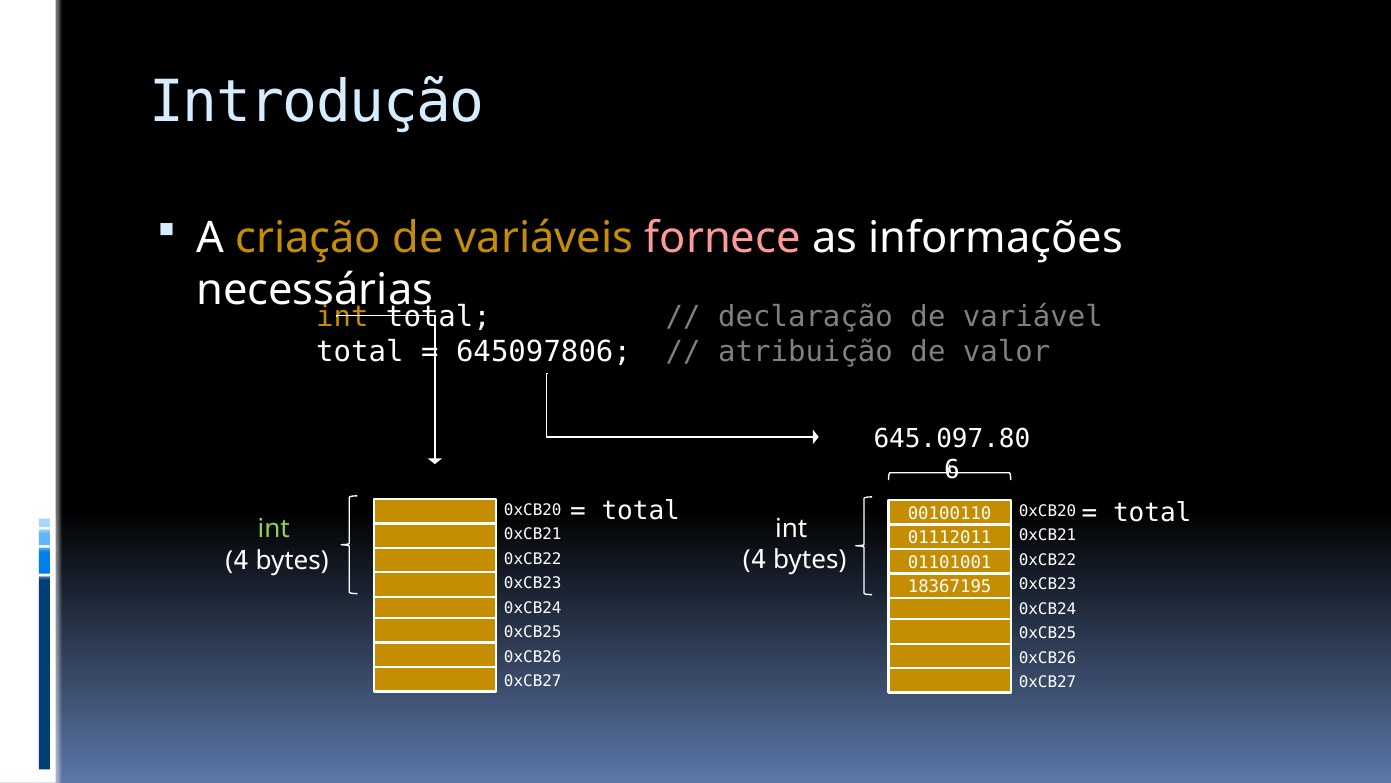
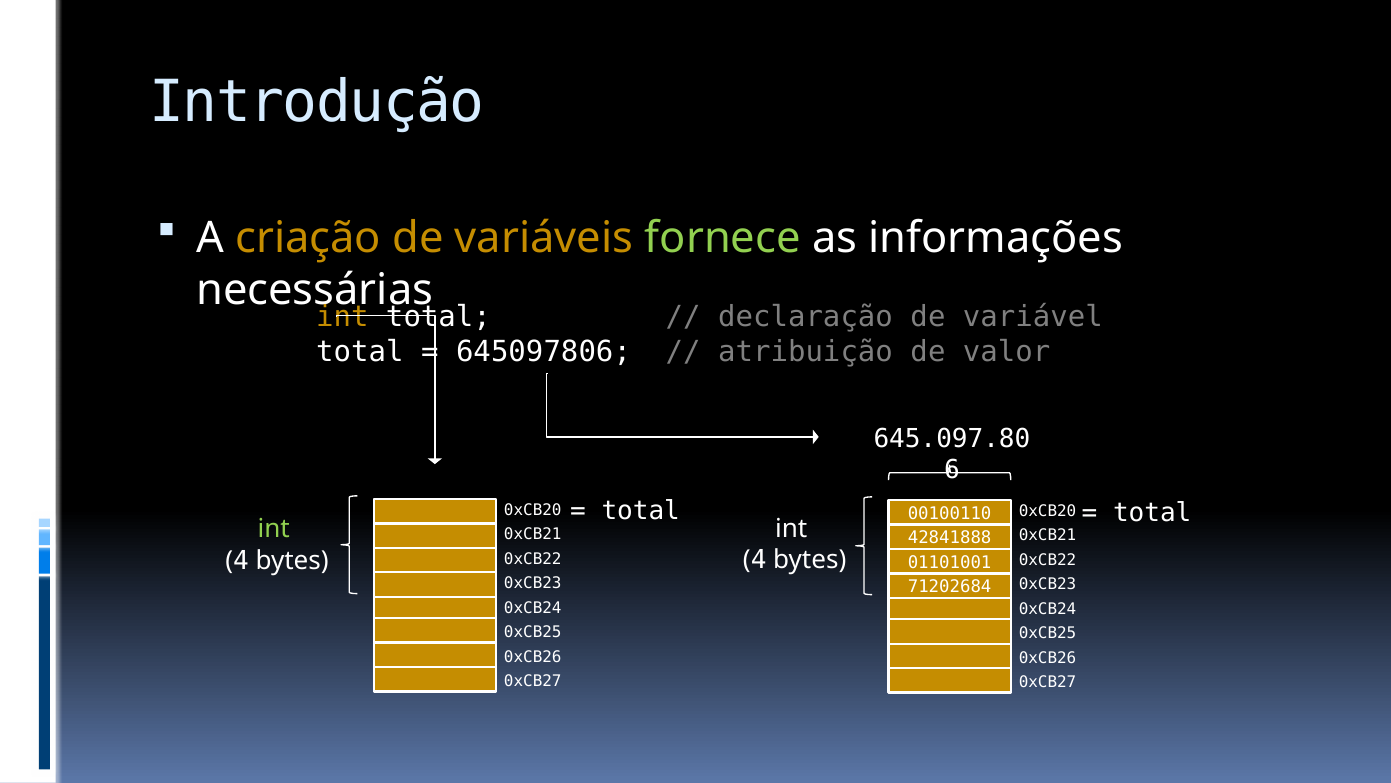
fornece colour: pink -> light green
01112011: 01112011 -> 42841888
18367195: 18367195 -> 71202684
